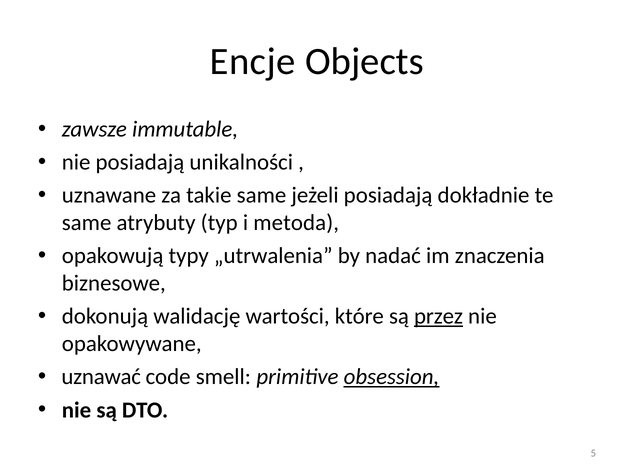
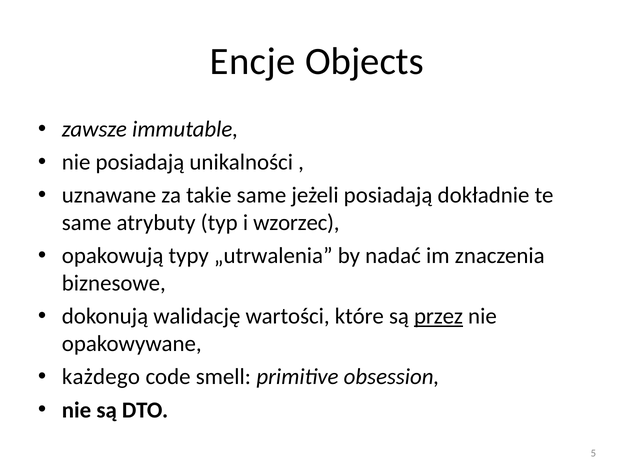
metoda: metoda -> wzorzec
uznawać: uznawać -> każdego
obsession underline: present -> none
